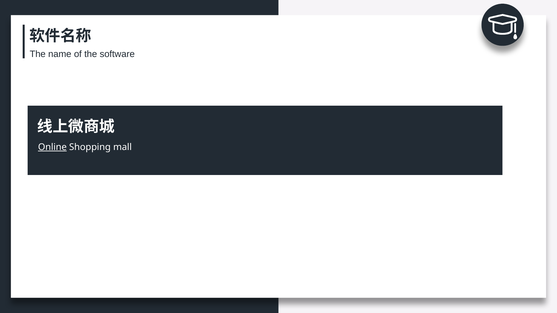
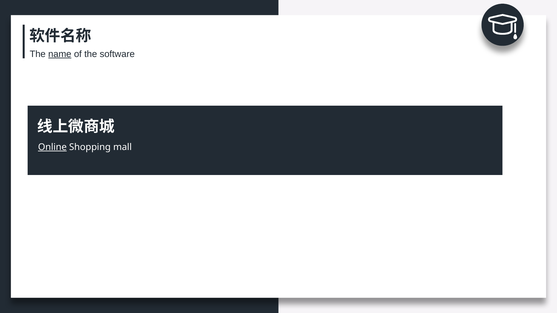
name underline: none -> present
